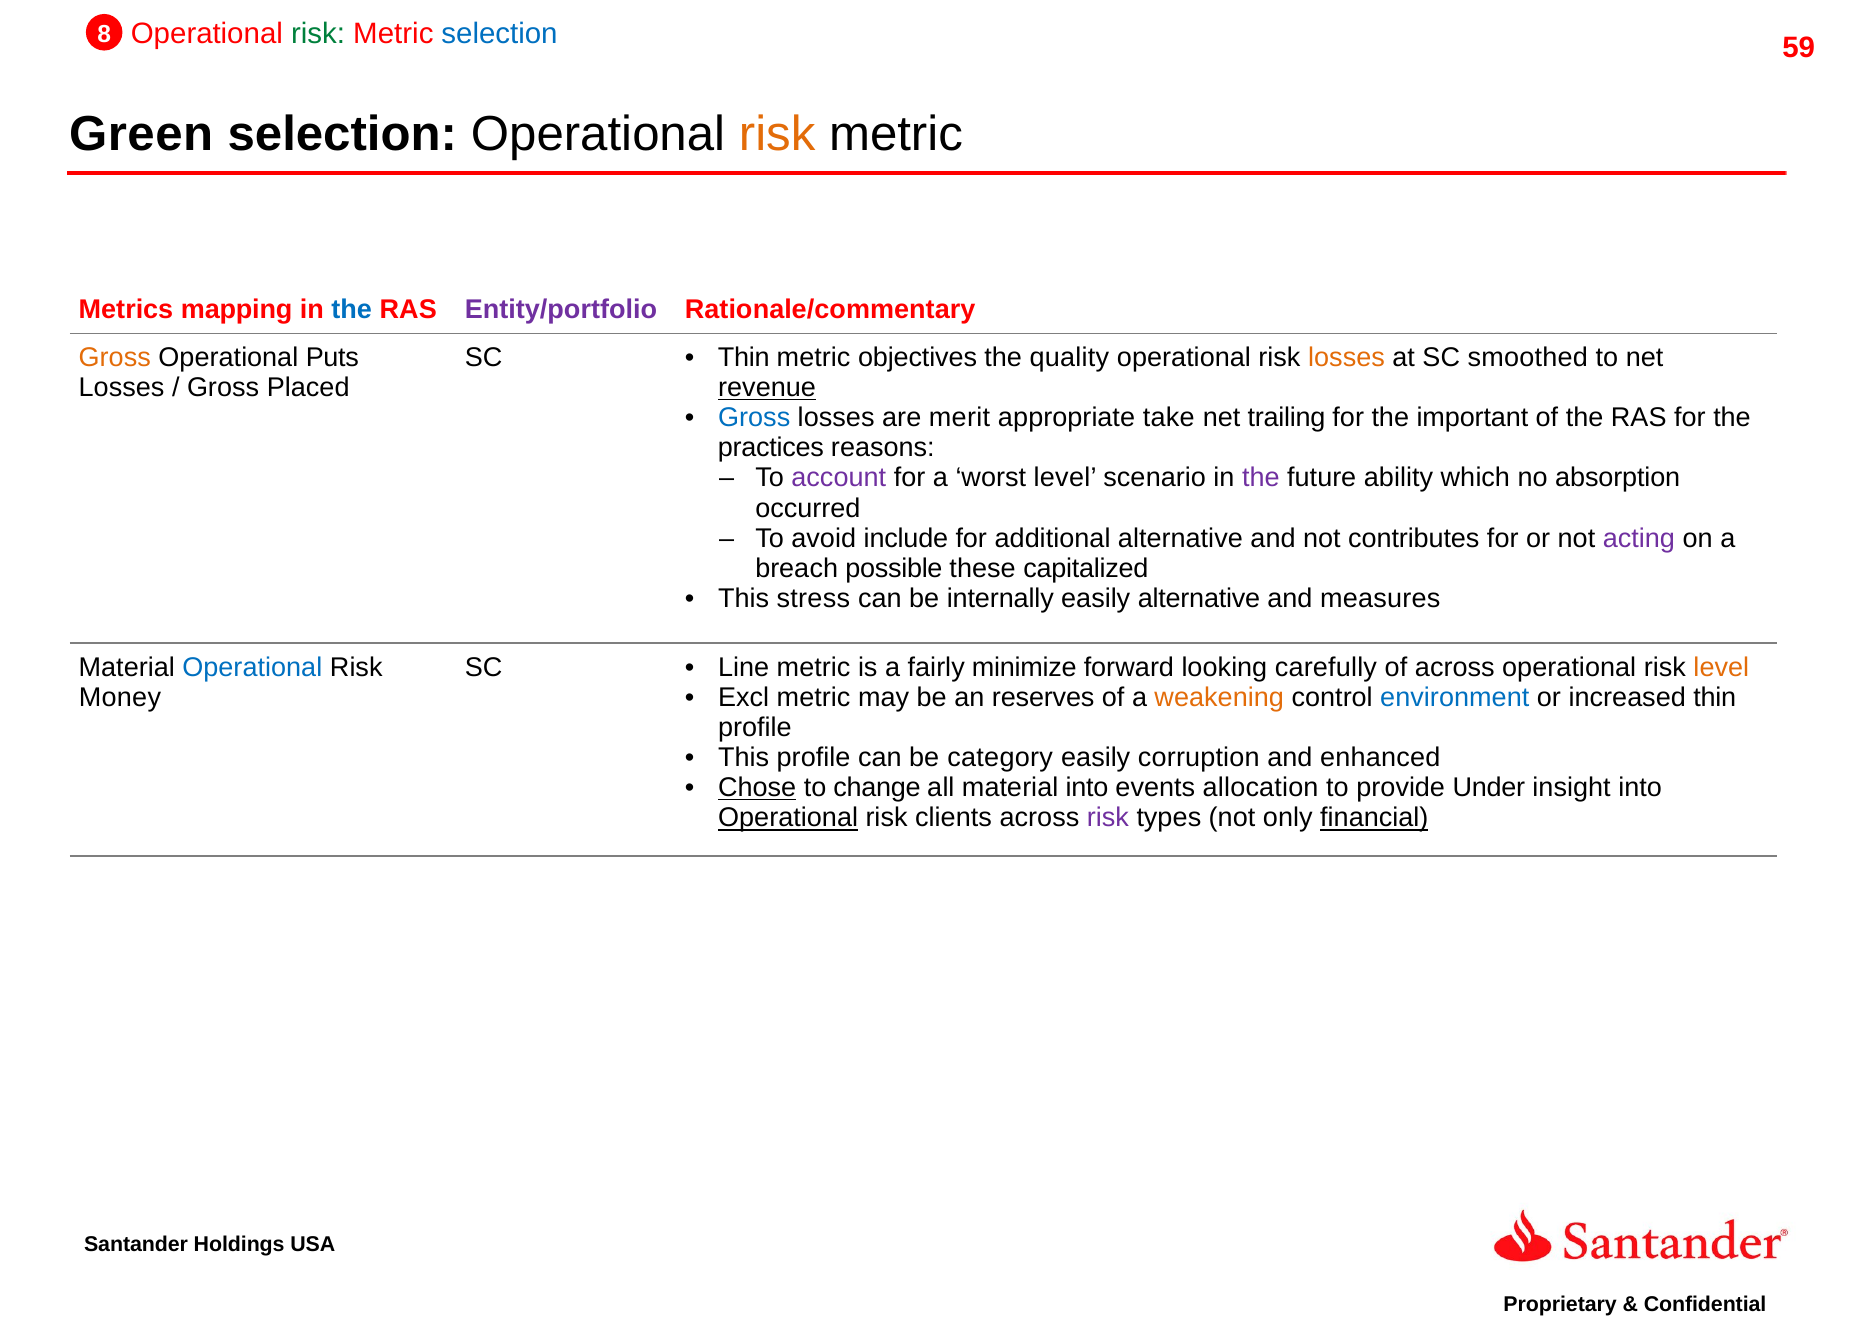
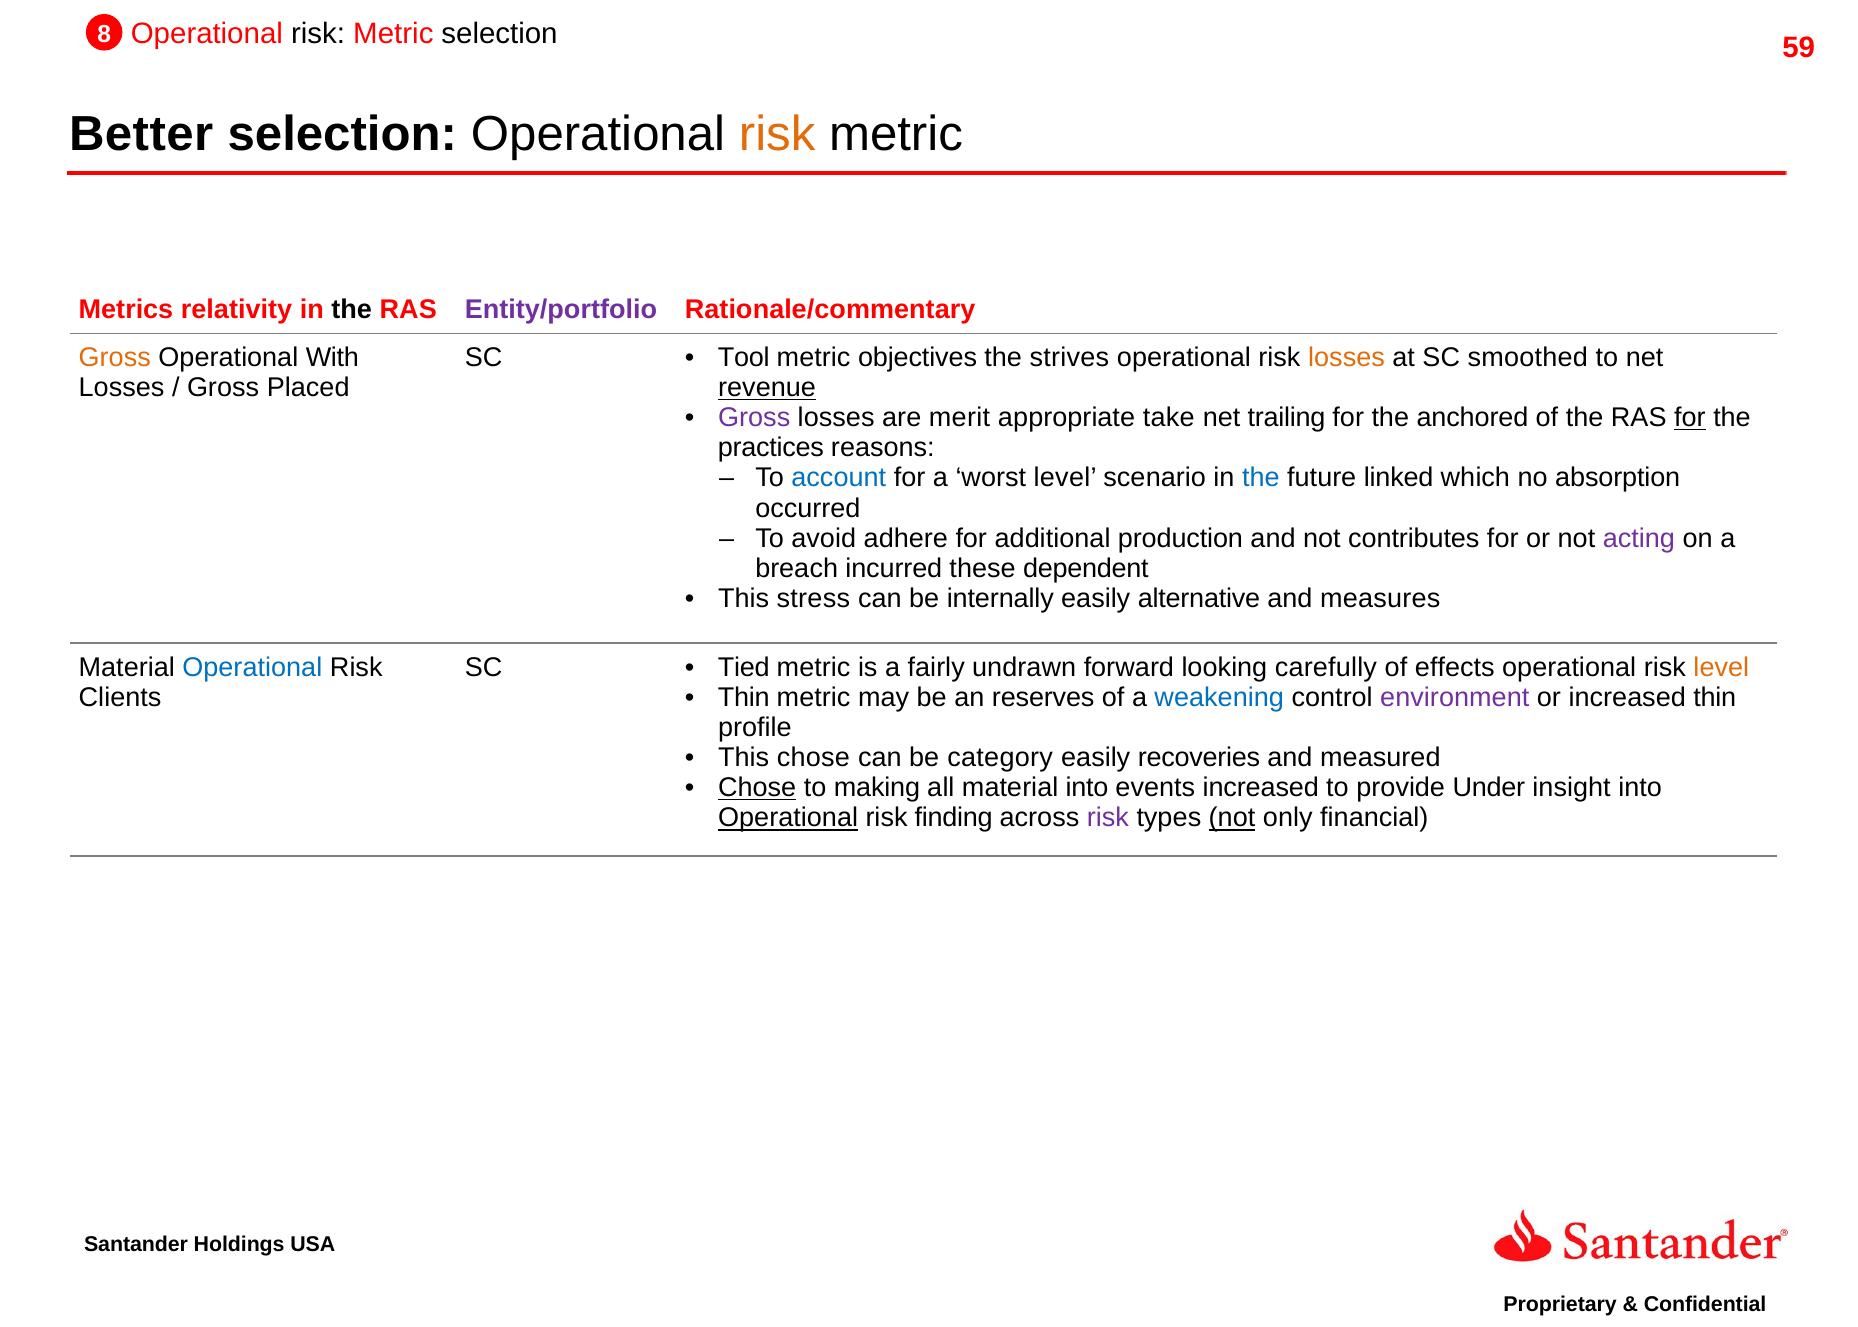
risk at (318, 34) colour: green -> black
selection at (500, 34) colour: blue -> black
Green: Green -> Better
mapping: mapping -> relativity
the at (352, 310) colour: blue -> black
Puts: Puts -> With
Thin at (744, 358): Thin -> Tool
quality: quality -> strives
Gross at (754, 418) colour: blue -> purple
important: important -> anchored
for at (1690, 418) underline: none -> present
account colour: purple -> blue
the at (1261, 478) colour: purple -> blue
ability: ability -> linked
include: include -> adhere
additional alternative: alternative -> production
possible: possible -> incurred
capitalized: capitalized -> dependent
Line: Line -> Tied
minimize: minimize -> undrawn
of across: across -> effects
Excl at (744, 698): Excl -> Thin
weakening colour: orange -> blue
environment colour: blue -> purple
Money: Money -> Clients
This profile: profile -> chose
corruption: corruption -> recoveries
enhanced: enhanced -> measured
change: change -> making
events allocation: allocation -> increased
clients: clients -> finding
not at (1232, 818) underline: none -> present
financial underline: present -> none
